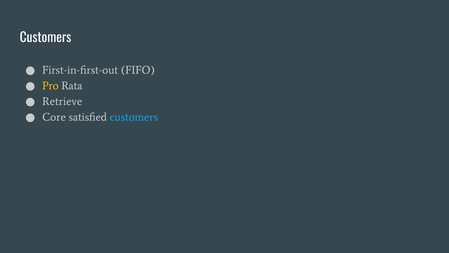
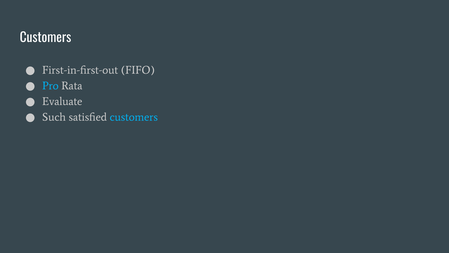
Pro colour: yellow -> light blue
Retrieve: Retrieve -> Evaluate
Core: Core -> Such
